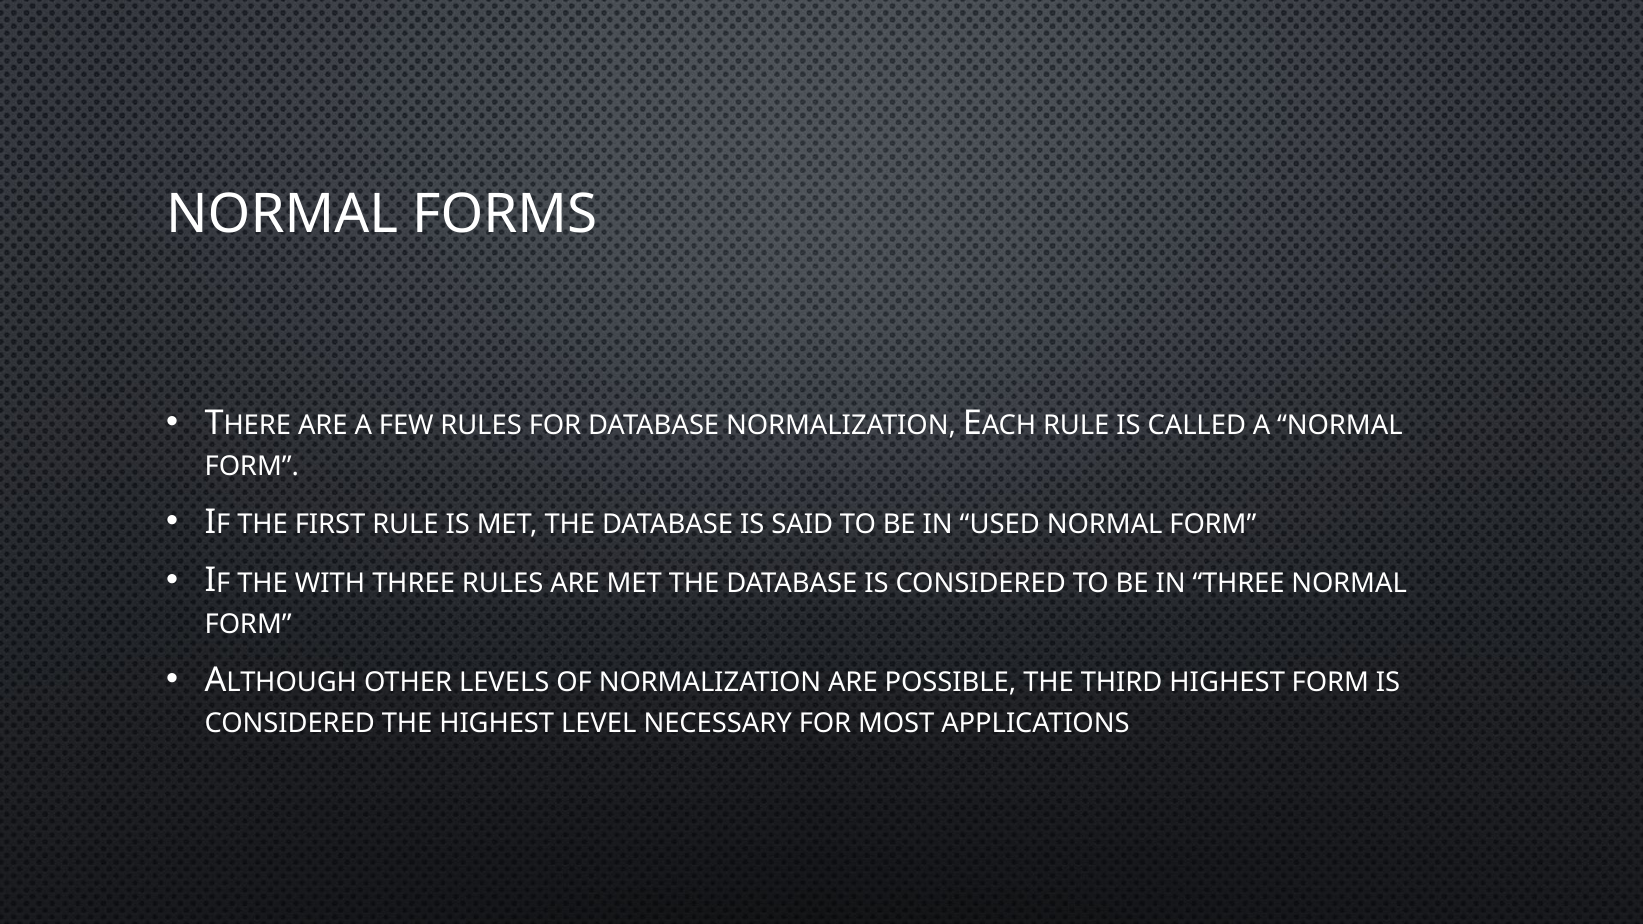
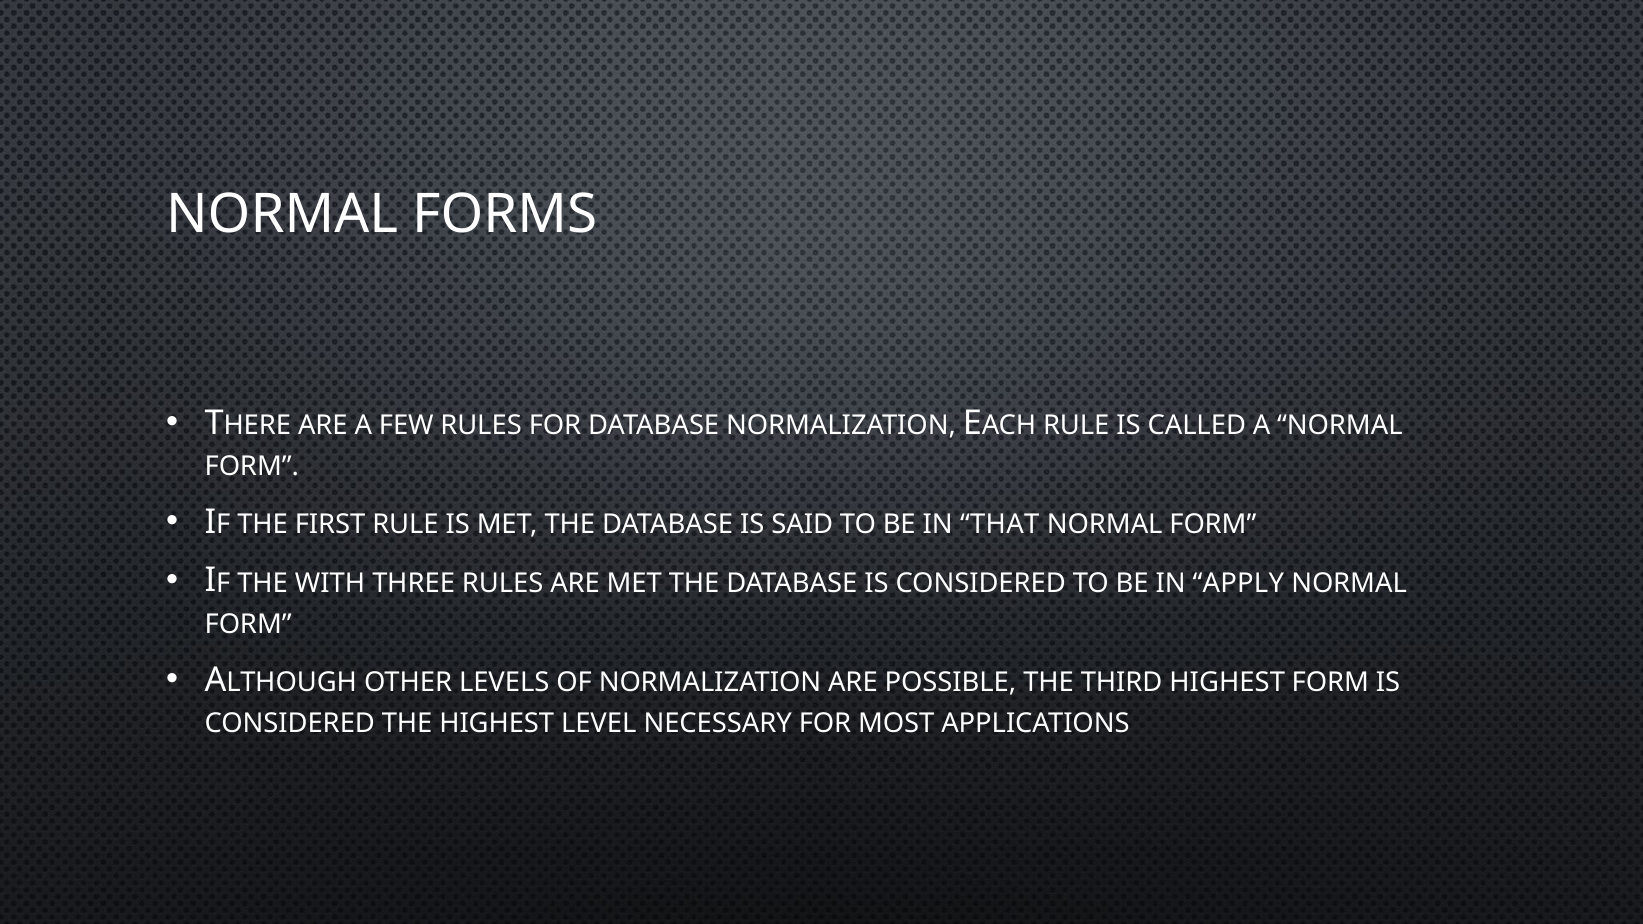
USED: USED -> THAT
IN THREE: THREE -> APPLY
